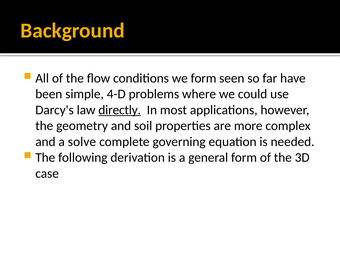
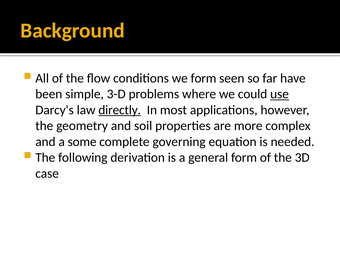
4-D: 4-D -> 3-D
use underline: none -> present
solve: solve -> some
